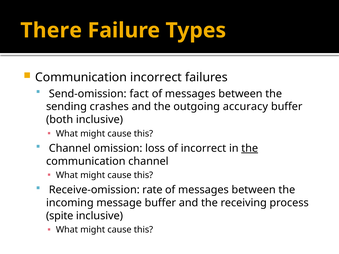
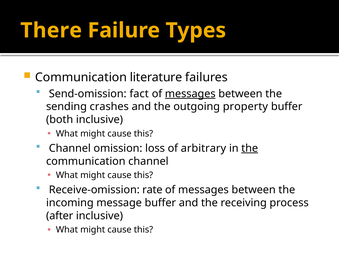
Communication incorrect: incorrect -> literature
messages at (190, 94) underline: none -> present
accuracy: accuracy -> property
of incorrect: incorrect -> arbitrary
spite: spite -> after
